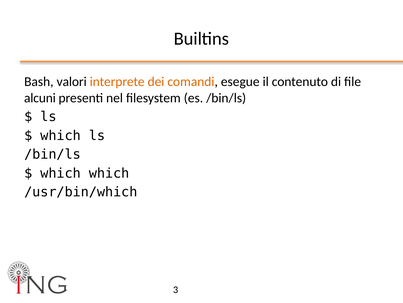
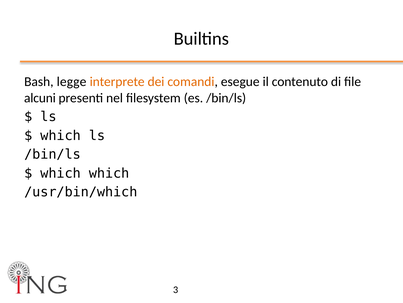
valori: valori -> legge
